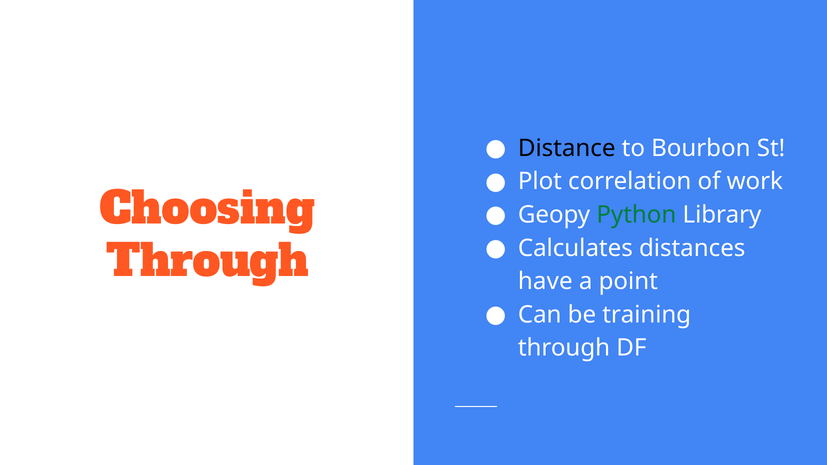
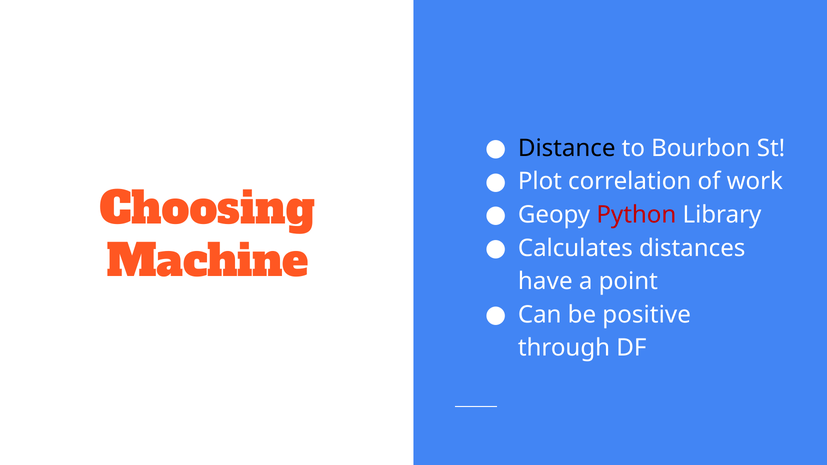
Python colour: green -> red
Through at (208, 262): Through -> Machine
training: training -> positive
